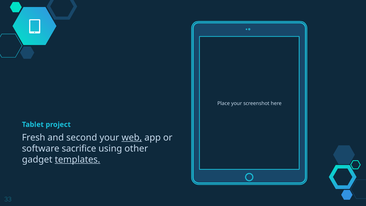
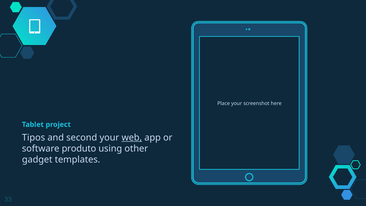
Fresh: Fresh -> Tipos
sacrifice: sacrifice -> produto
templates underline: present -> none
